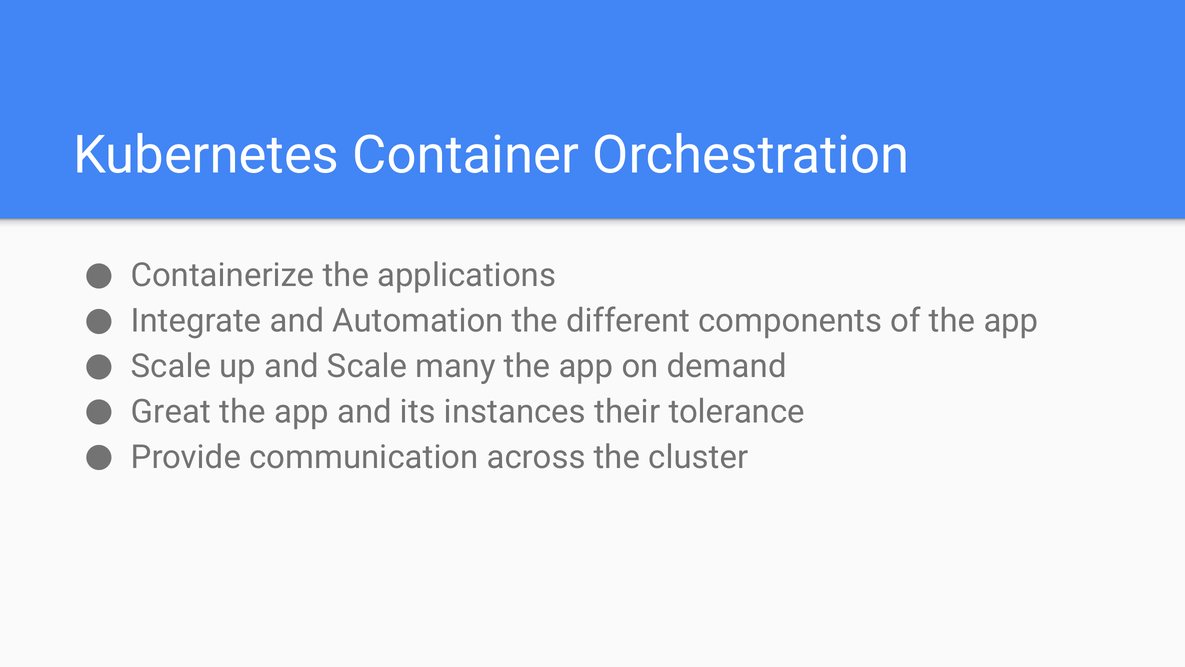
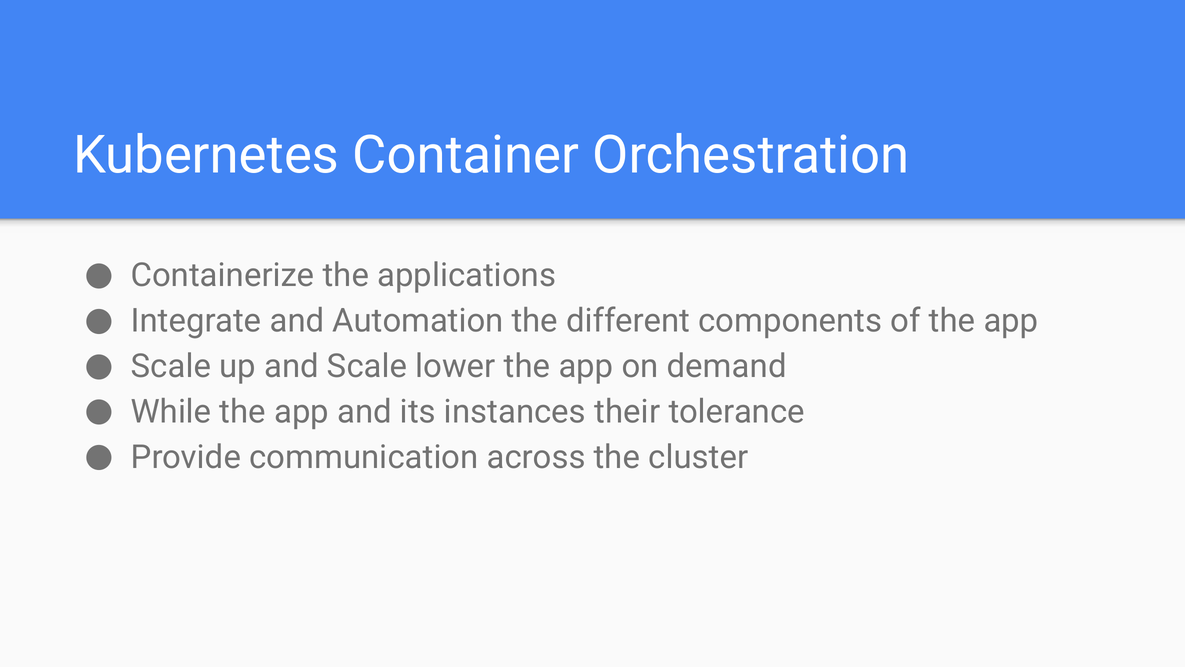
many: many -> lower
Great: Great -> While
